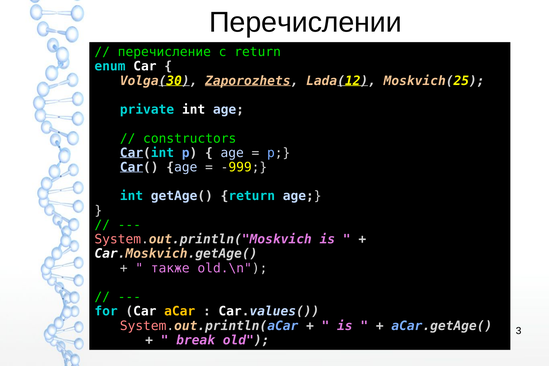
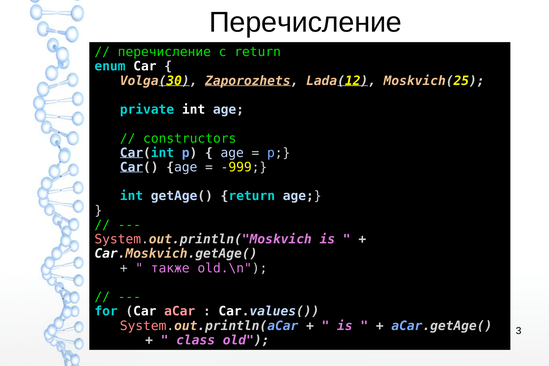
Перечислении at (305, 22): Перечислении -> Перечисление
aCar colour: yellow -> pink
break: break -> class
